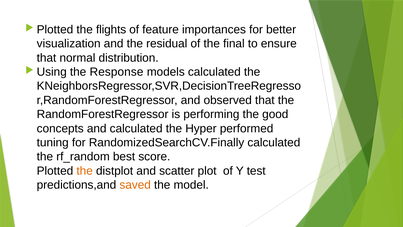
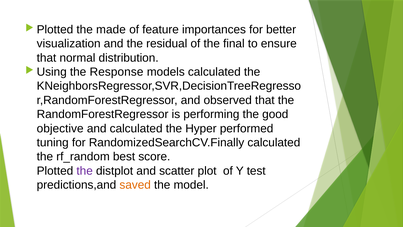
flights: flights -> made
concepts: concepts -> objective
the at (85, 171) colour: orange -> purple
